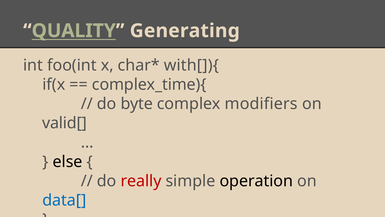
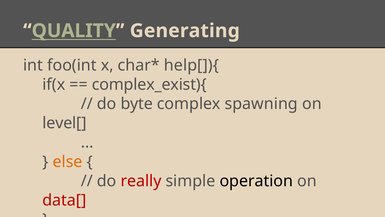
with[]){: with[]){ -> help[]){
complex_time){: complex_time){ -> complex_exist){
modifiers: modifiers -> spawning
valid[: valid[ -> level[
else colour: black -> orange
data[ colour: blue -> red
